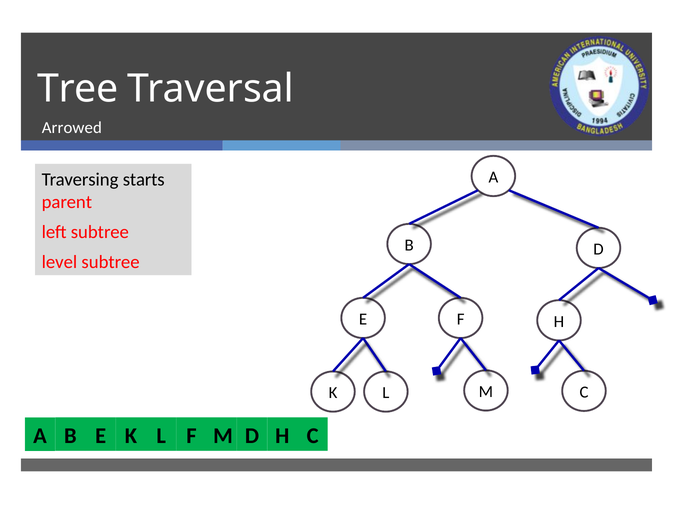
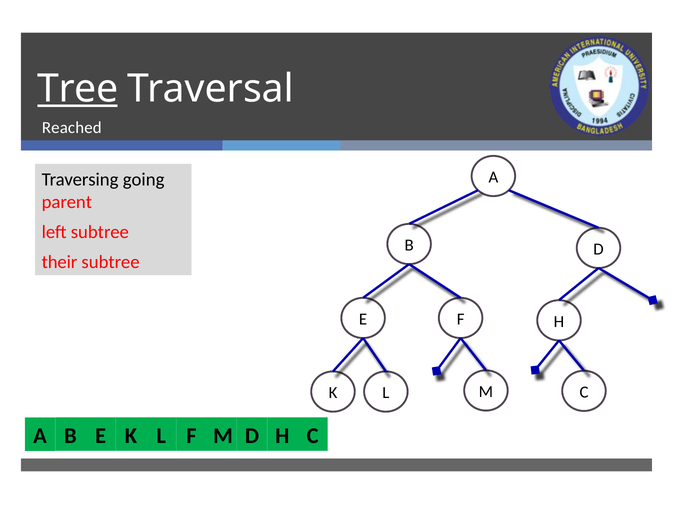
Tree underline: none -> present
Arrowed: Arrowed -> Reached
starts: starts -> going
level: level -> their
